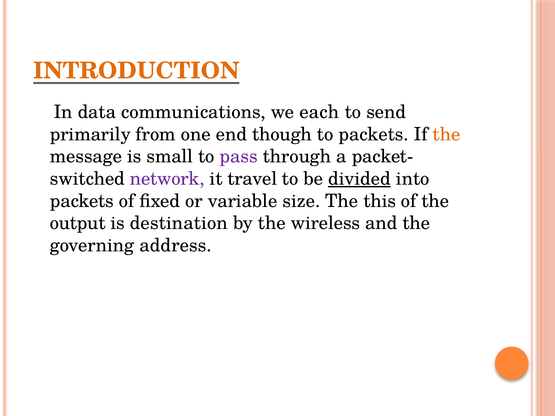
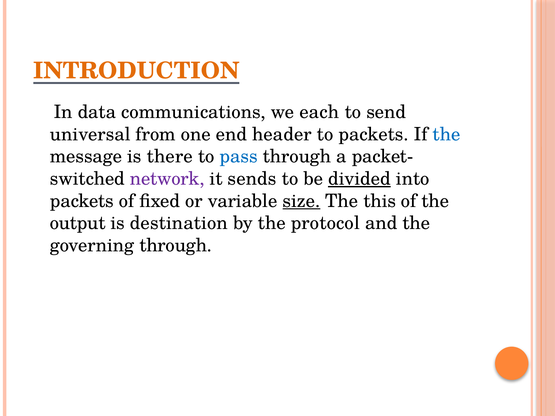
primarily: primarily -> universal
though: though -> header
the at (446, 134) colour: orange -> blue
small: small -> there
pass colour: purple -> blue
travel: travel -> sends
size underline: none -> present
wireless: wireless -> protocol
governing address: address -> through
